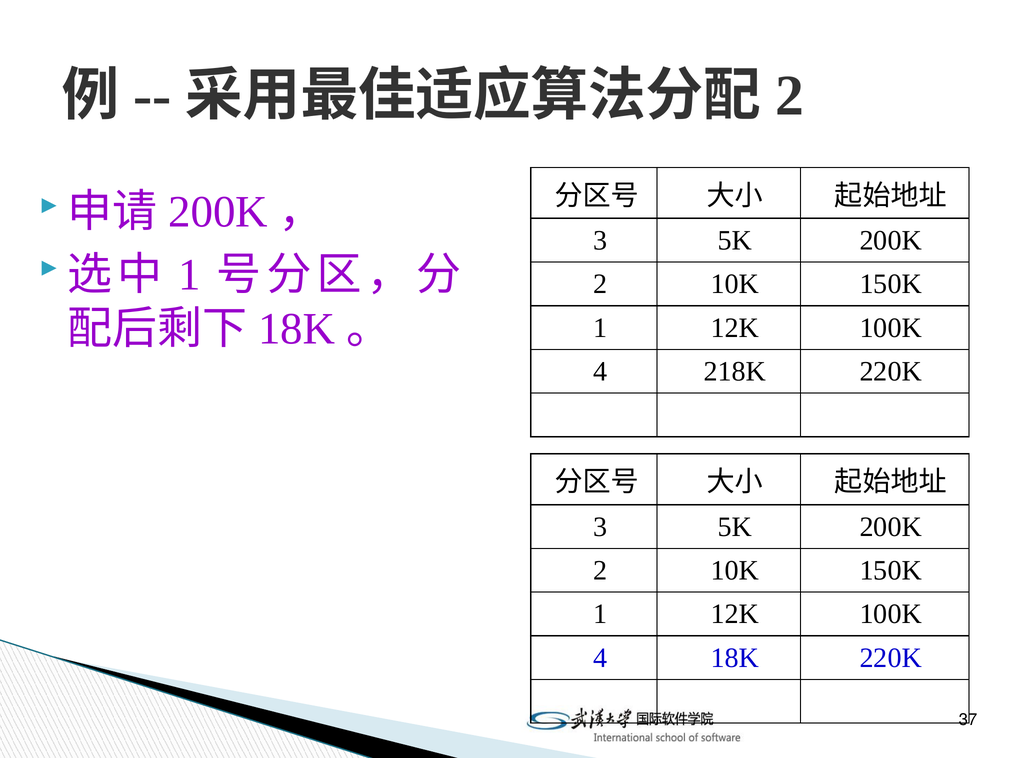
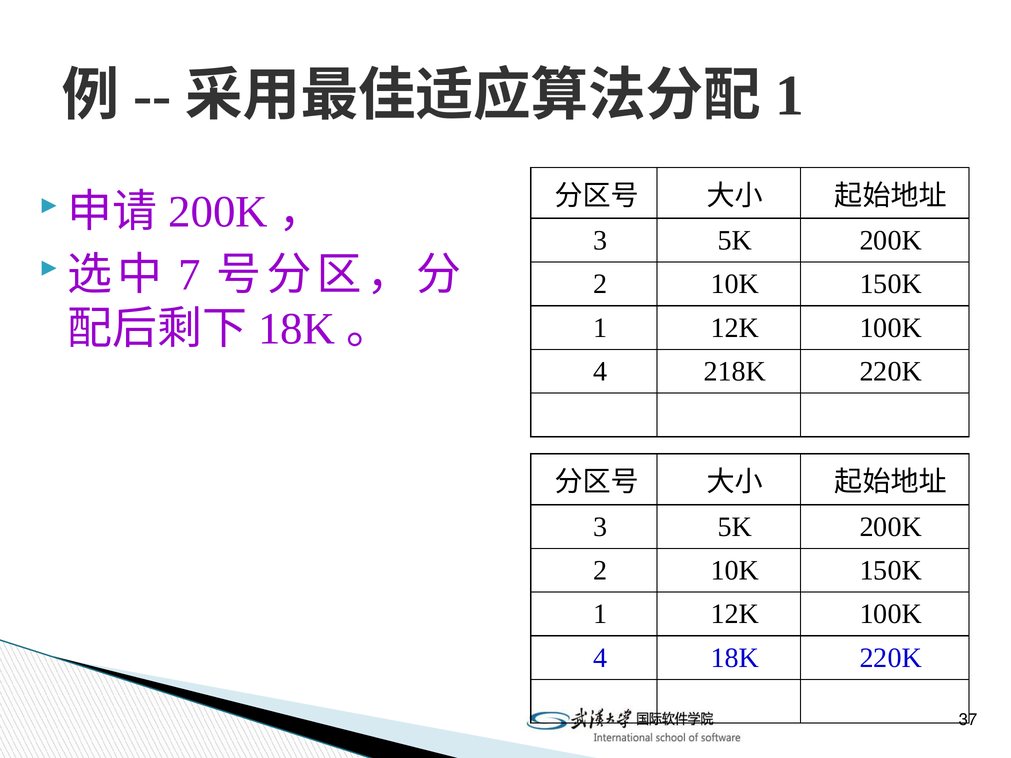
2 at (790, 96): 2 -> 1
1 at (189, 275): 1 -> 7
